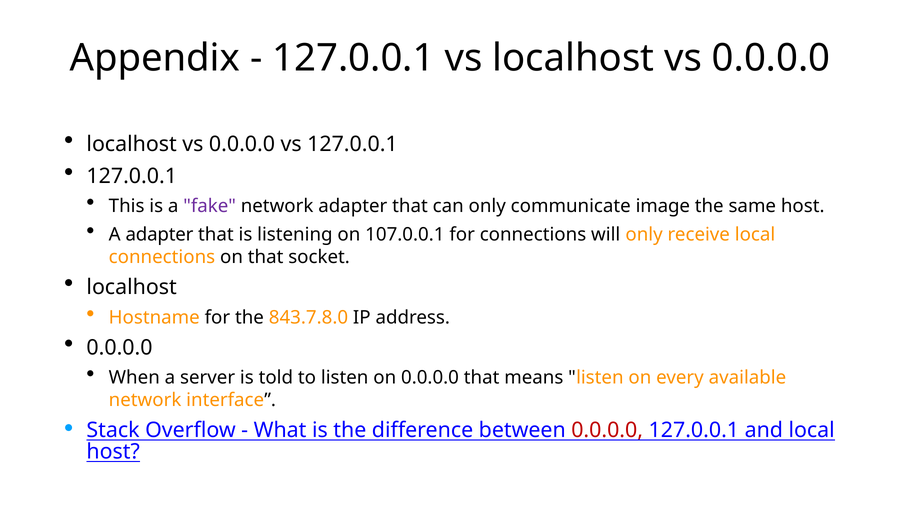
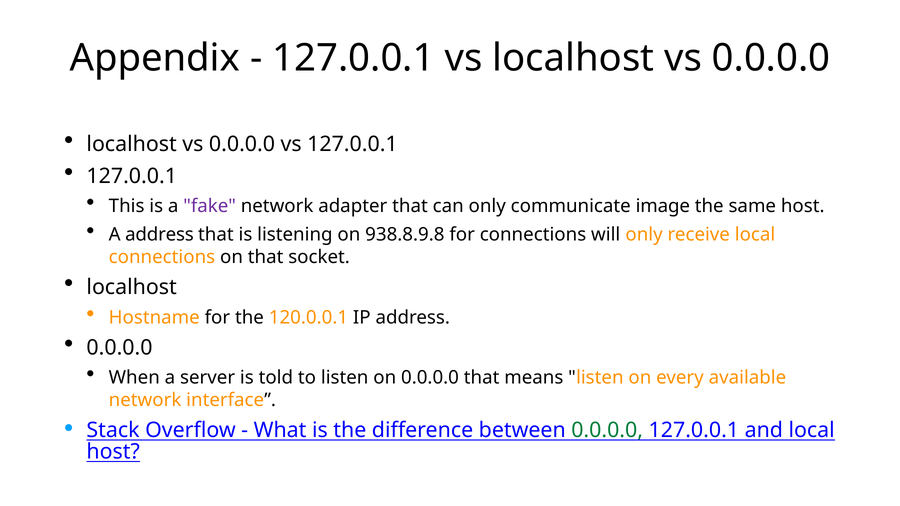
A adapter: adapter -> address
107.0.0.1: 107.0.0.1 -> 938.8.9.8
843.7.8.0: 843.7.8.0 -> 120.0.0.1
0.0.0.0 at (607, 431) colour: red -> green
